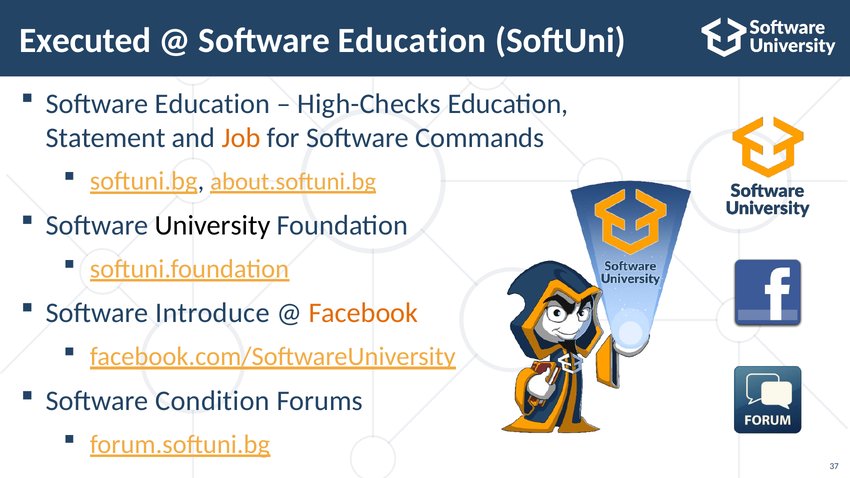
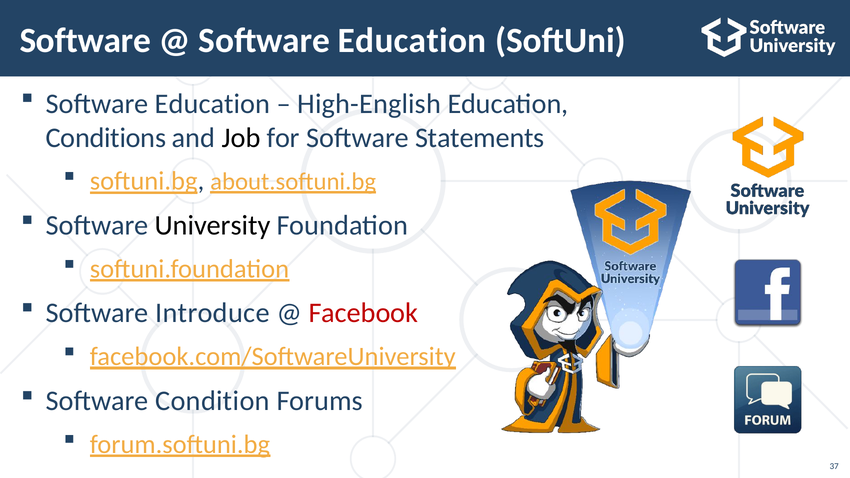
Executed at (85, 41): Executed -> Software
High-Checks: High-Checks -> High-English
Statement: Statement -> Conditions
Job colour: orange -> black
Commands: Commands -> Statements
Facebook colour: orange -> red
